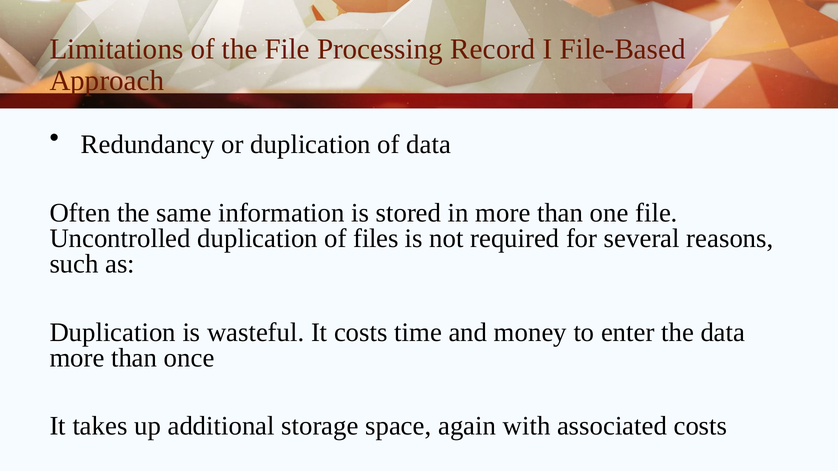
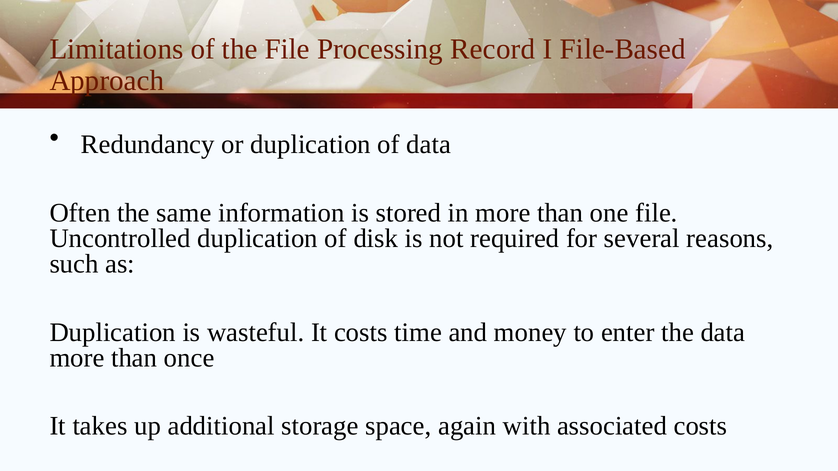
files: files -> disk
